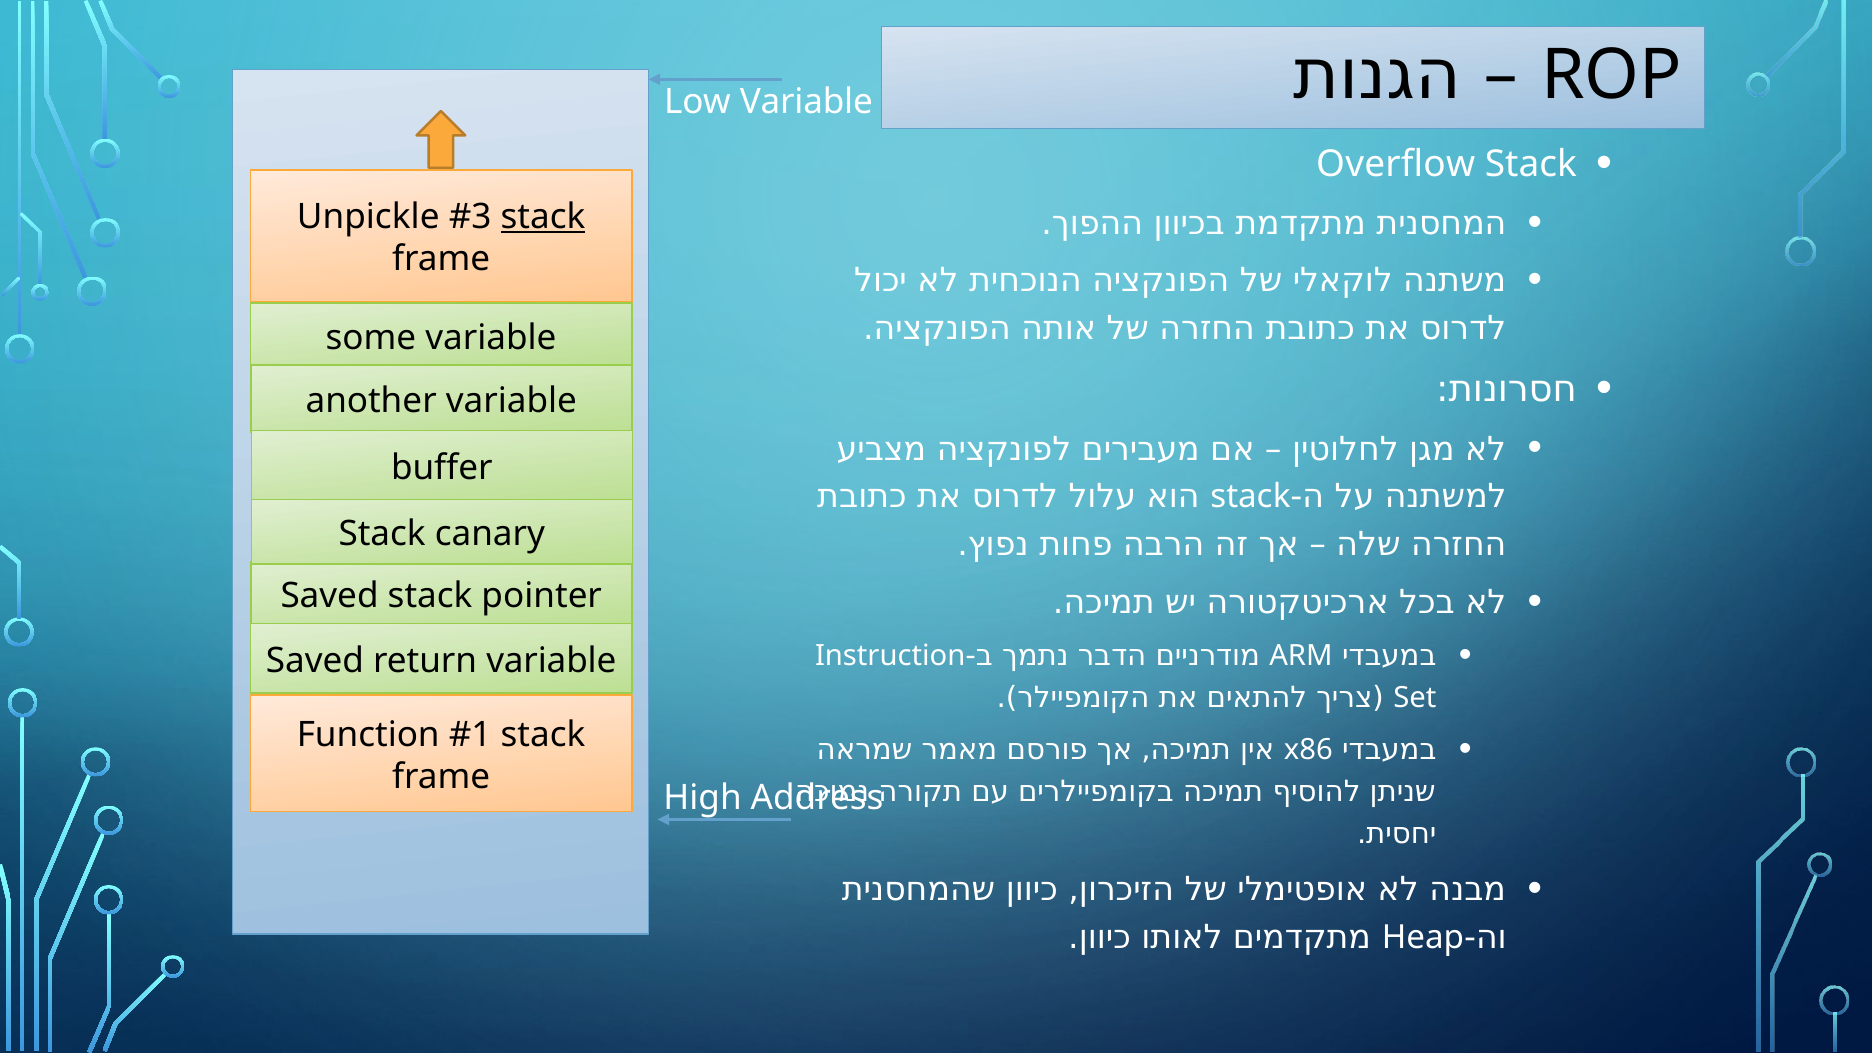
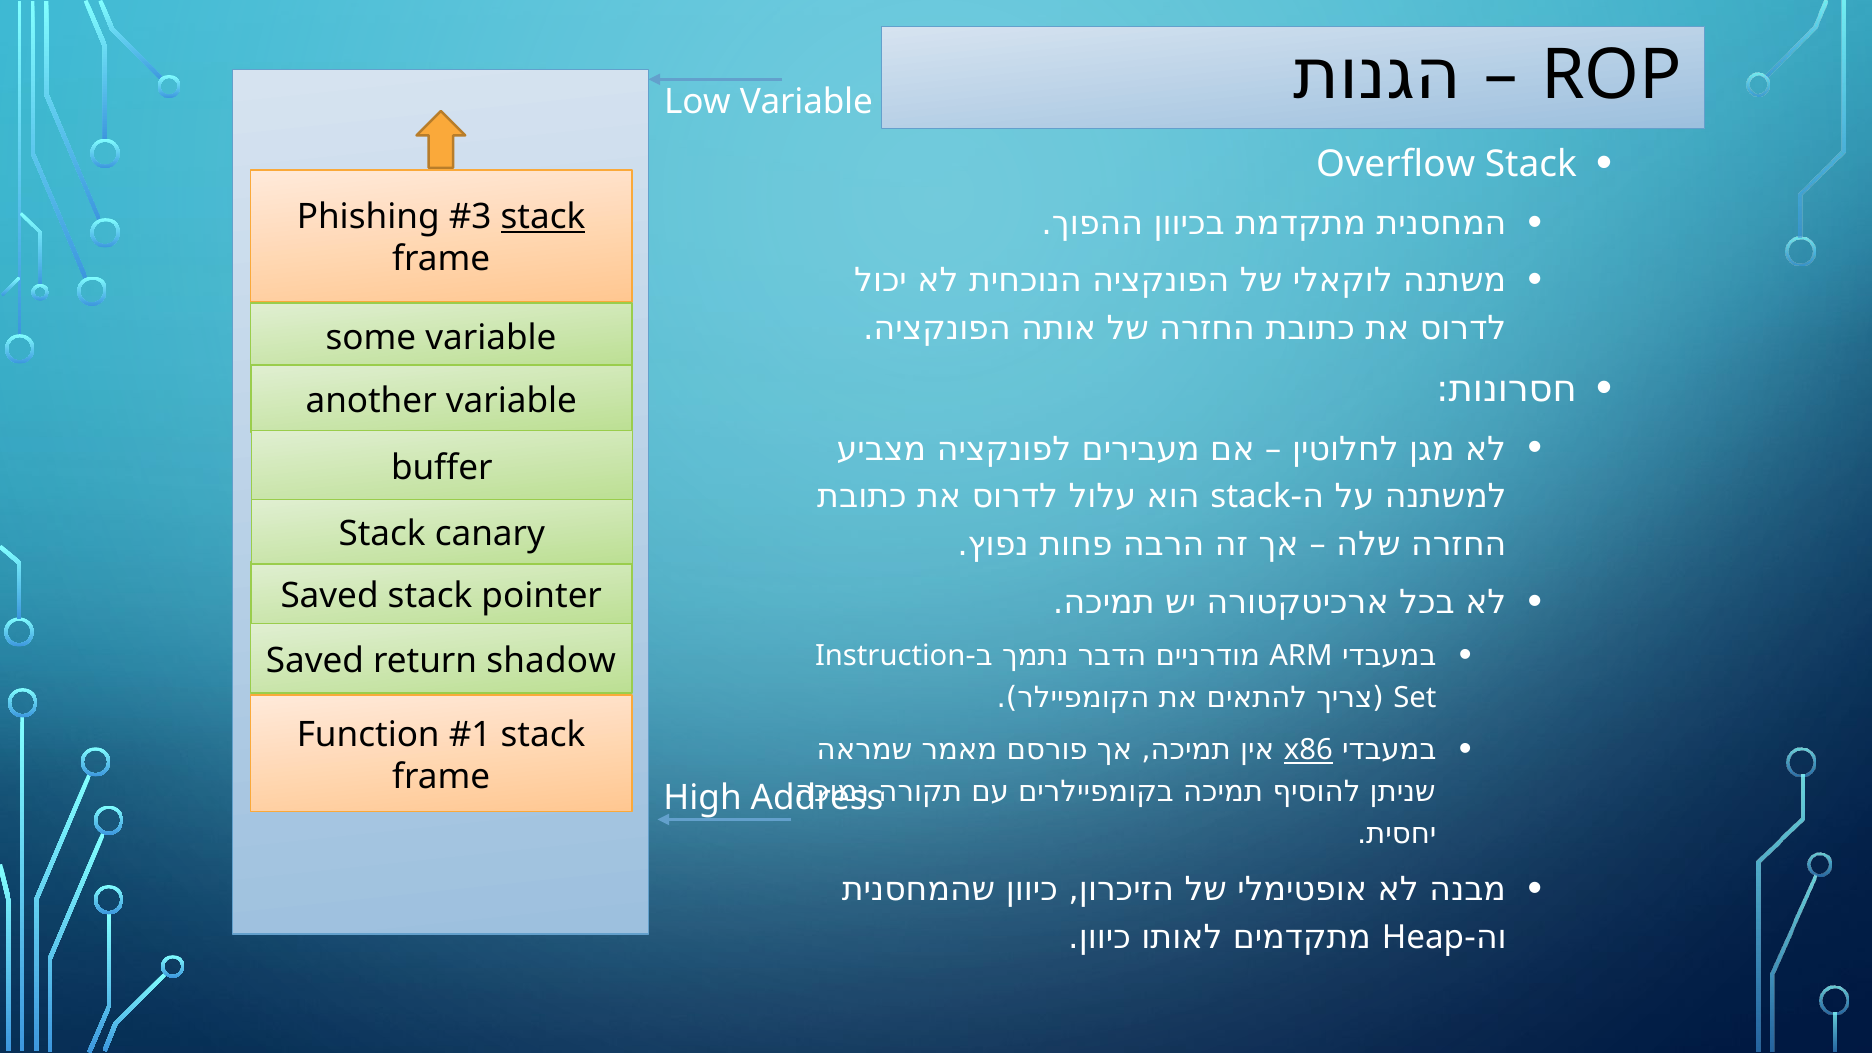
Unpickle: Unpickle -> Phishing
return variable: variable -> shadow
x86 underline: none -> present
